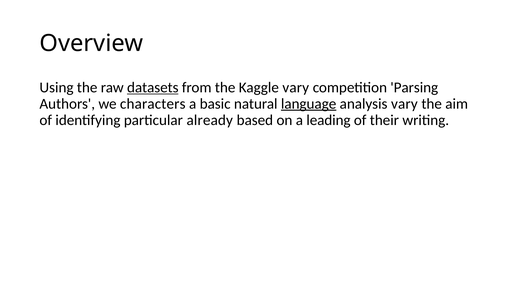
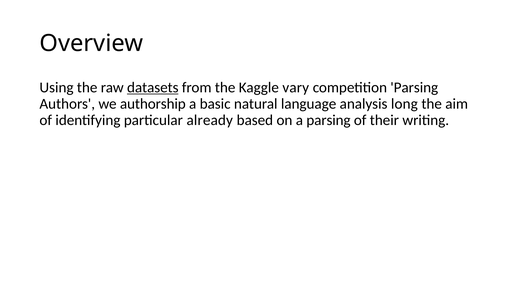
characters: characters -> authorship
language underline: present -> none
analysis vary: vary -> long
a leading: leading -> parsing
